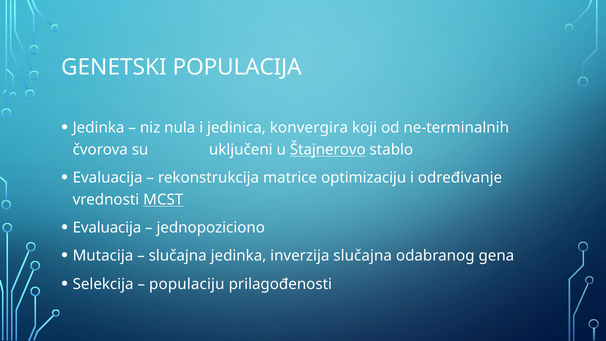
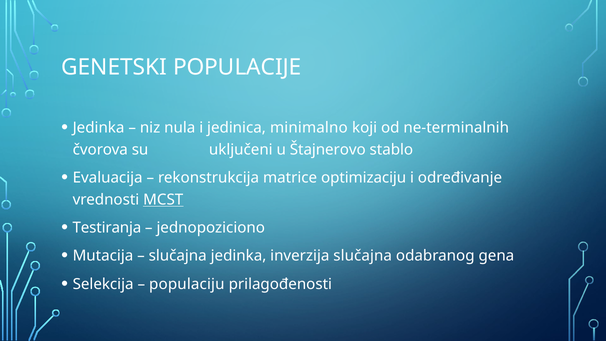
POPULACIJA: POPULACIJA -> POPULACIJE
konvergira: konvergira -> minimalno
Štajnerovo underline: present -> none
Evaluacija at (107, 228): Evaluacija -> Testiranja
